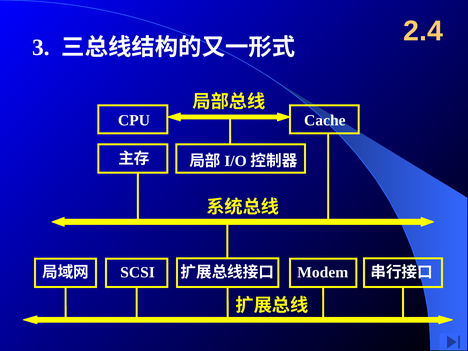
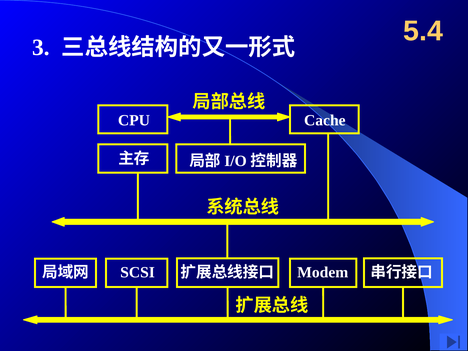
2.4: 2.4 -> 5.4
